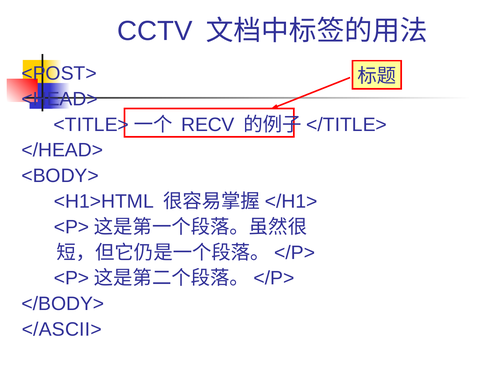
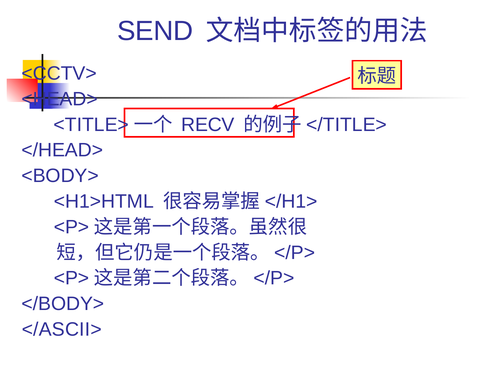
CCTV: CCTV -> SEND
<POST>: <POST> -> <CCTV>
